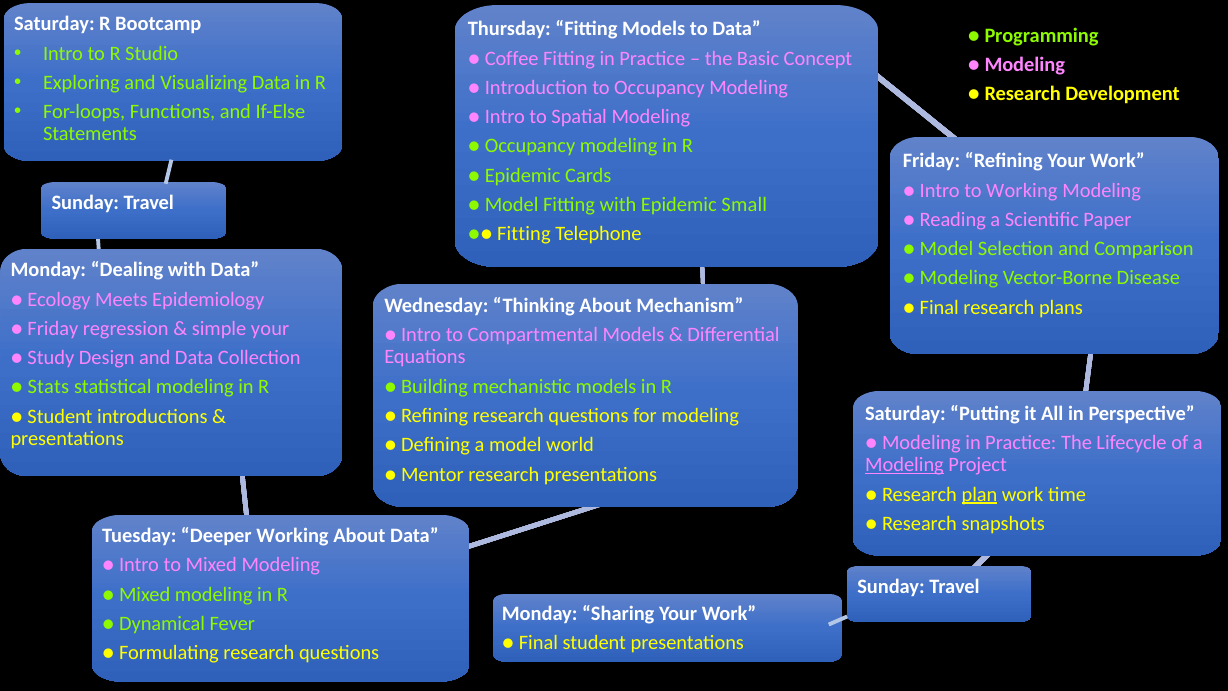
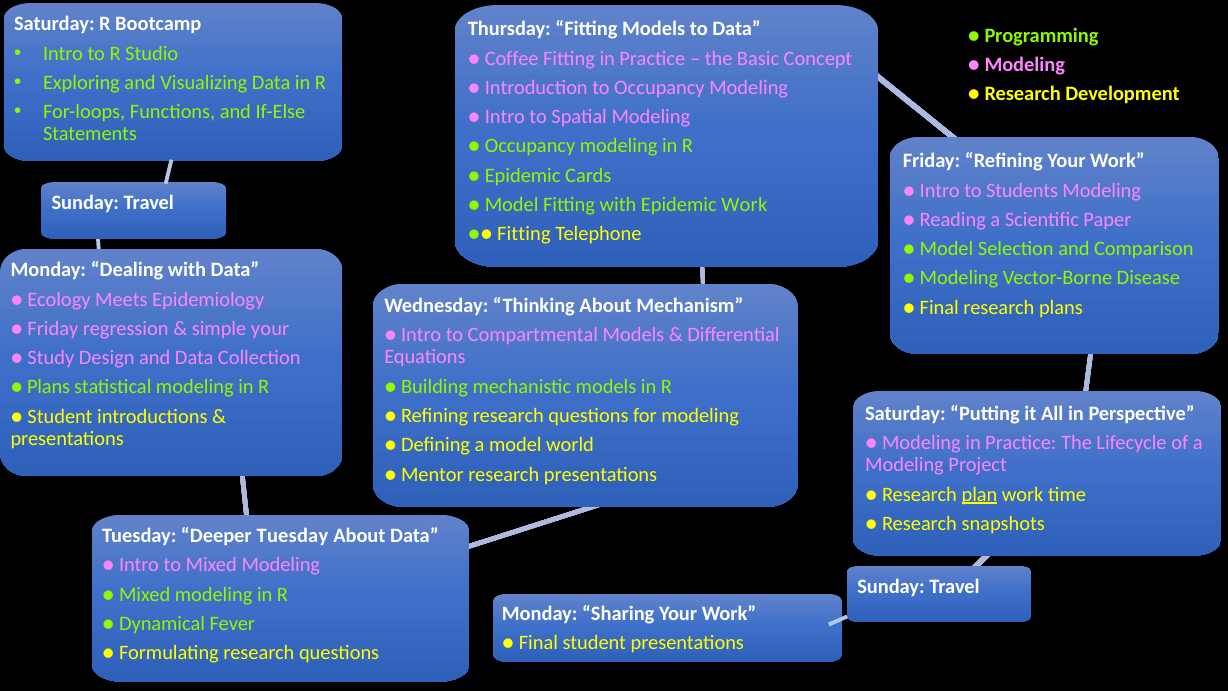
to Working: Working -> Students
Epidemic Small: Small -> Work
Stats at (48, 387): Stats -> Plans
Modeling at (905, 465) underline: present -> none
Deeper Working: Working -> Tuesday
